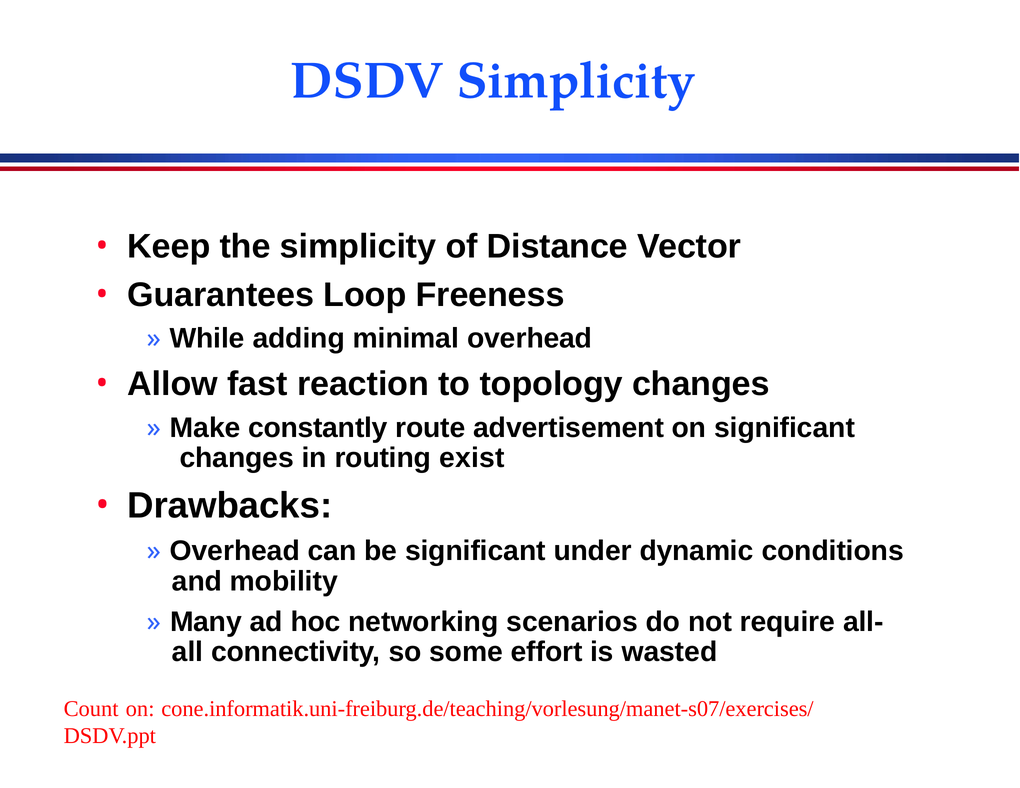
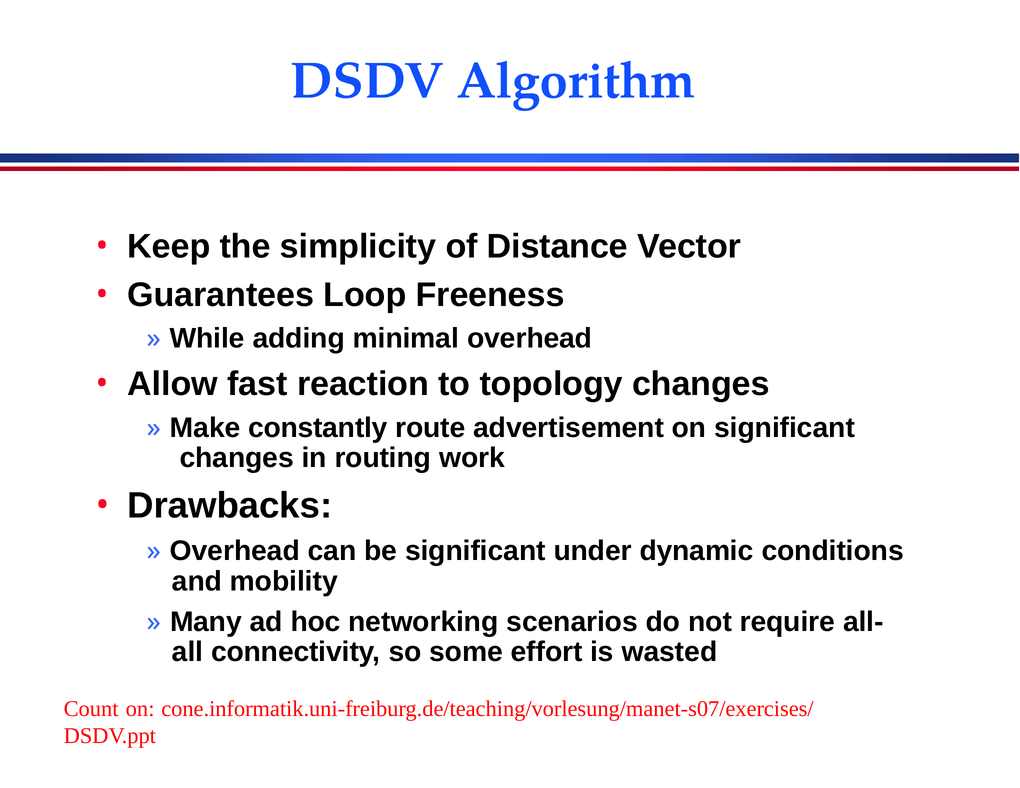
DSDV Simplicity: Simplicity -> Algorithm
exist: exist -> work
